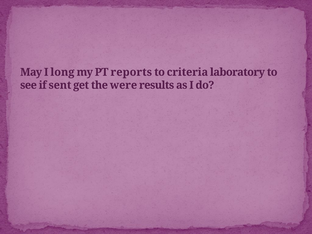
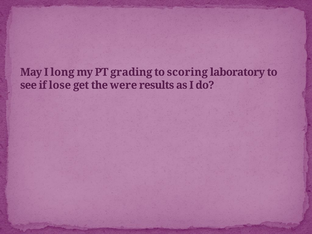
reports: reports -> grading
criteria: criteria -> scoring
sent: sent -> lose
